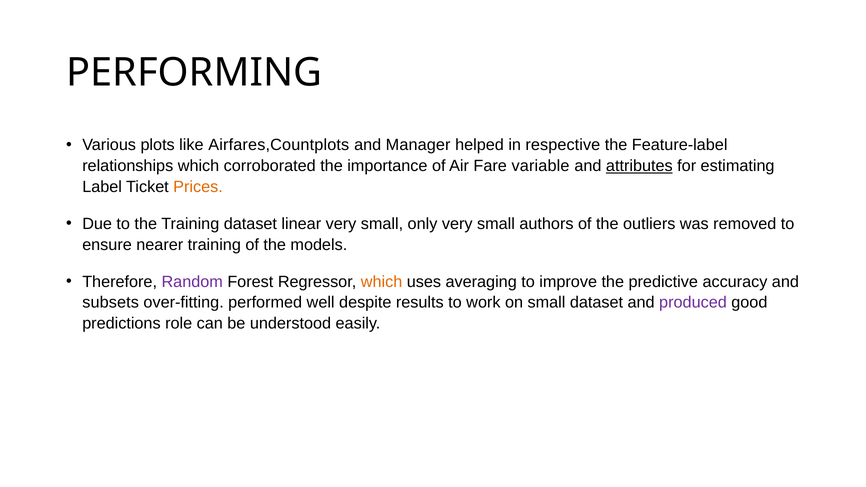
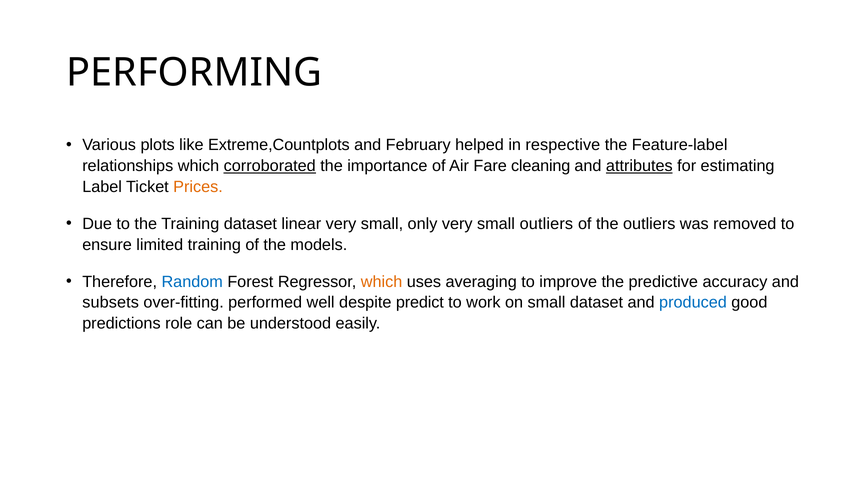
Airfares,Countplots: Airfares,Countplots -> Extreme,Countplots
Manager: Manager -> February
corroborated underline: none -> present
variable: variable -> cleaning
small authors: authors -> outliers
nearer: nearer -> limited
Random colour: purple -> blue
results: results -> predict
produced colour: purple -> blue
